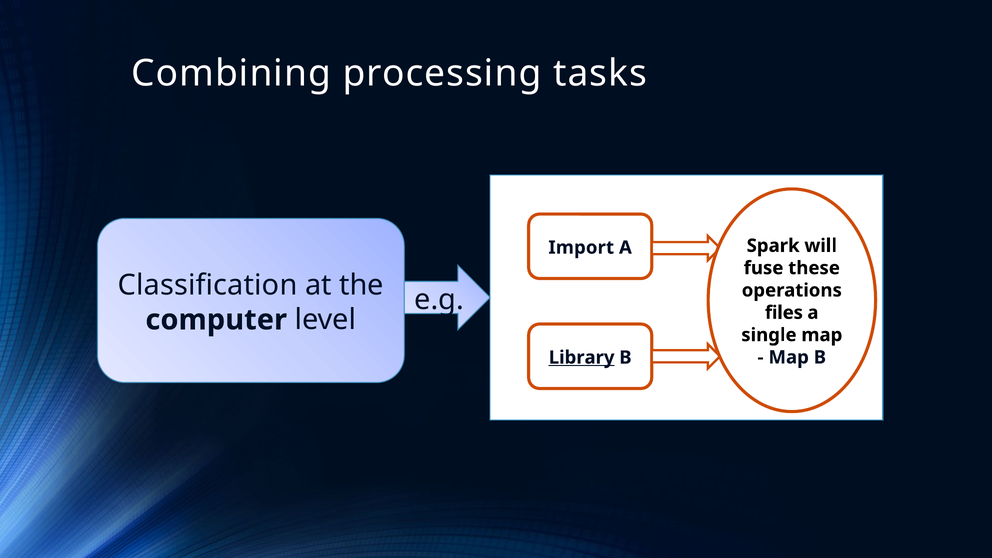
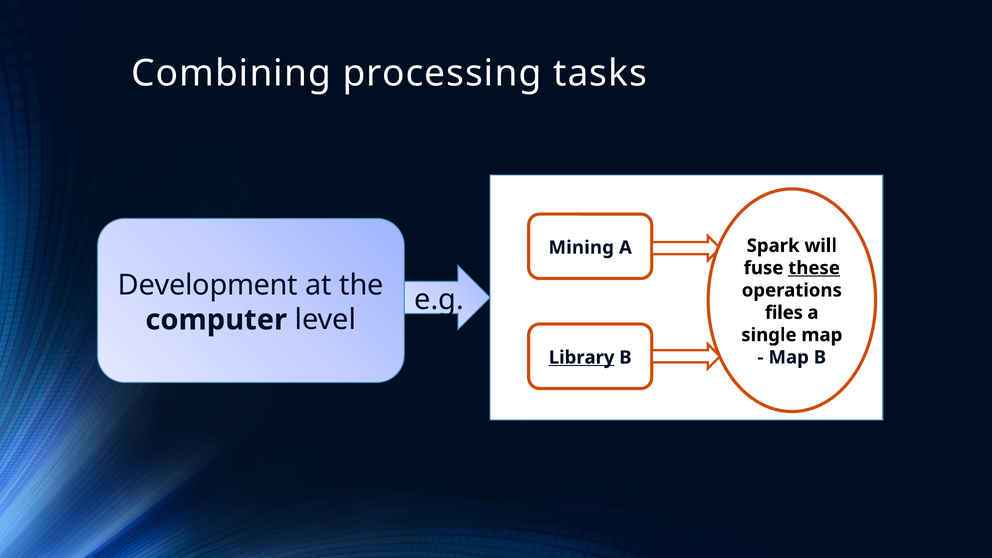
Import: Import -> Mining
these underline: none -> present
Classification: Classification -> Development
